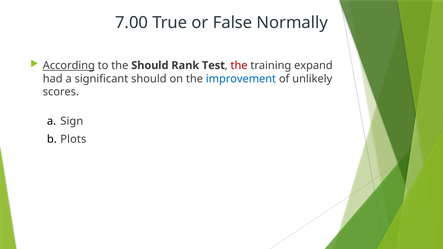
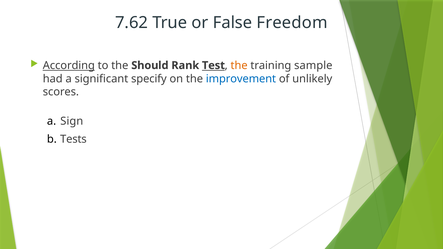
7.00: 7.00 -> 7.62
Normally: Normally -> Freedom
Test underline: none -> present
the at (239, 65) colour: red -> orange
expand: expand -> sample
significant should: should -> specify
Plots: Plots -> Tests
